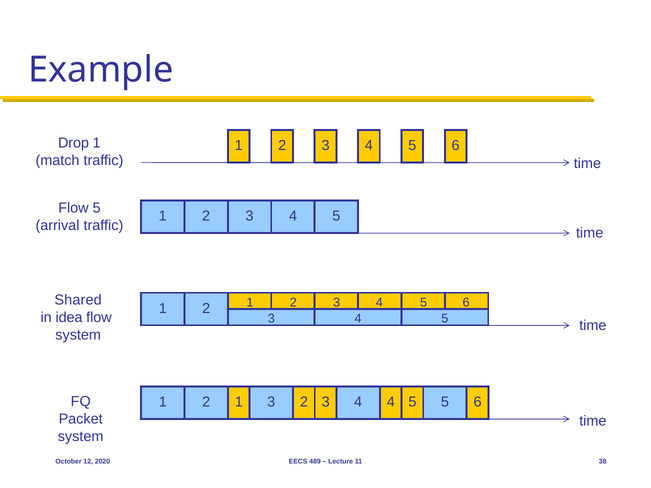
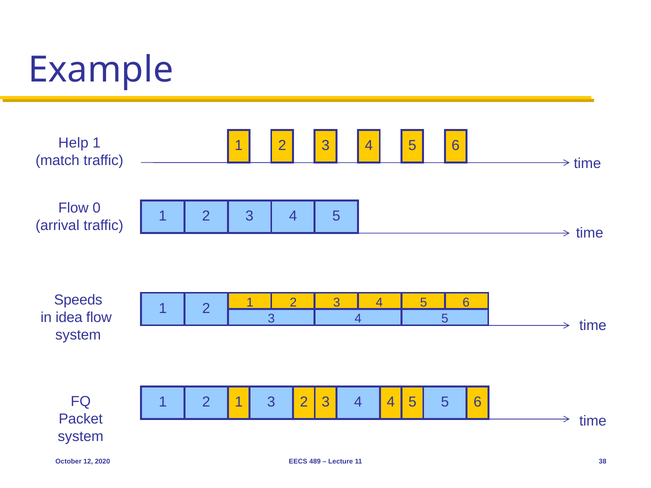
Drop: Drop -> Help
Flow 5: 5 -> 0
Shared: Shared -> Speeds
